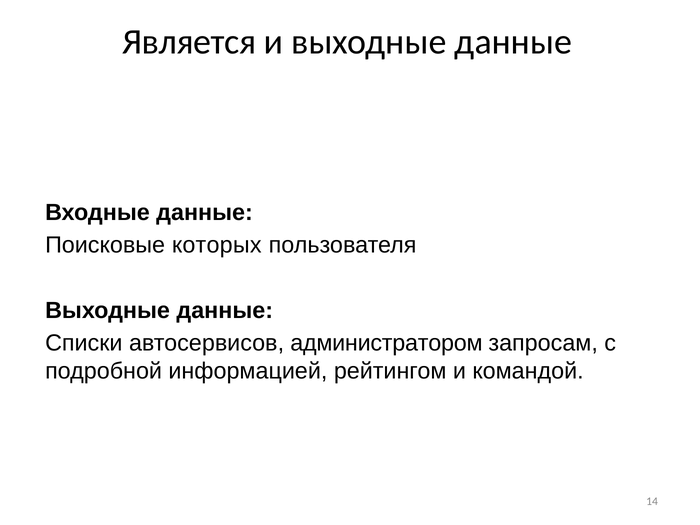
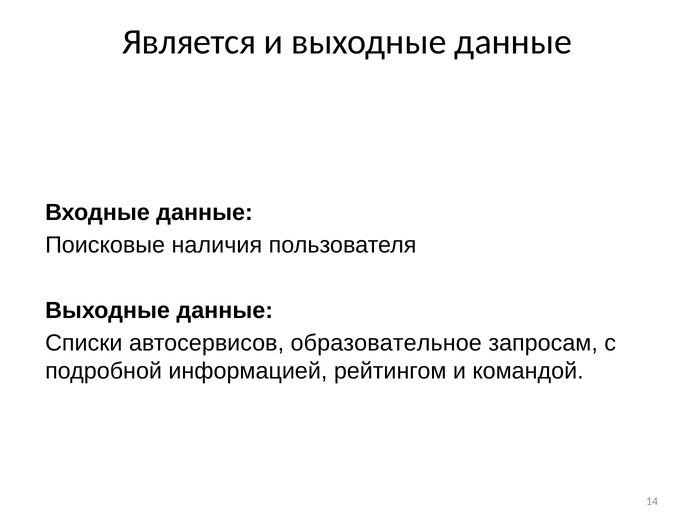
которых: которых -> наличия
администратором: администратором -> образовательное
